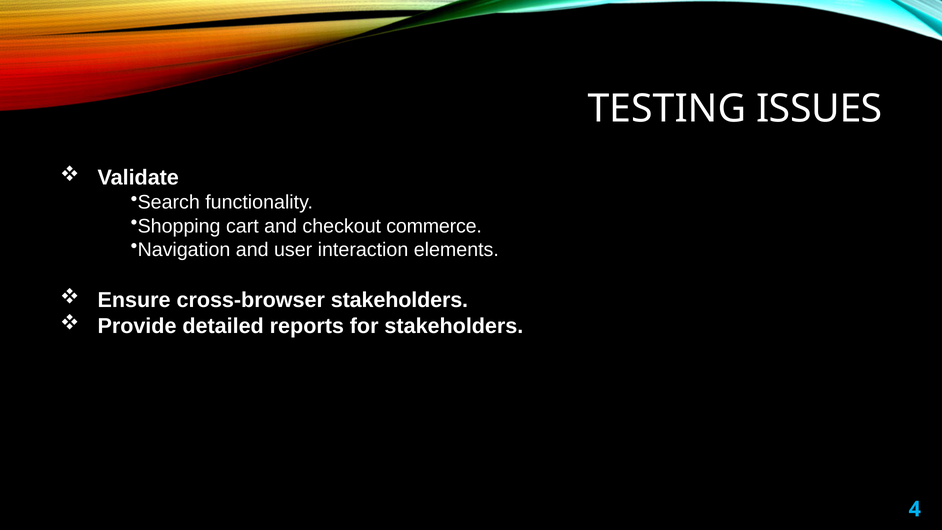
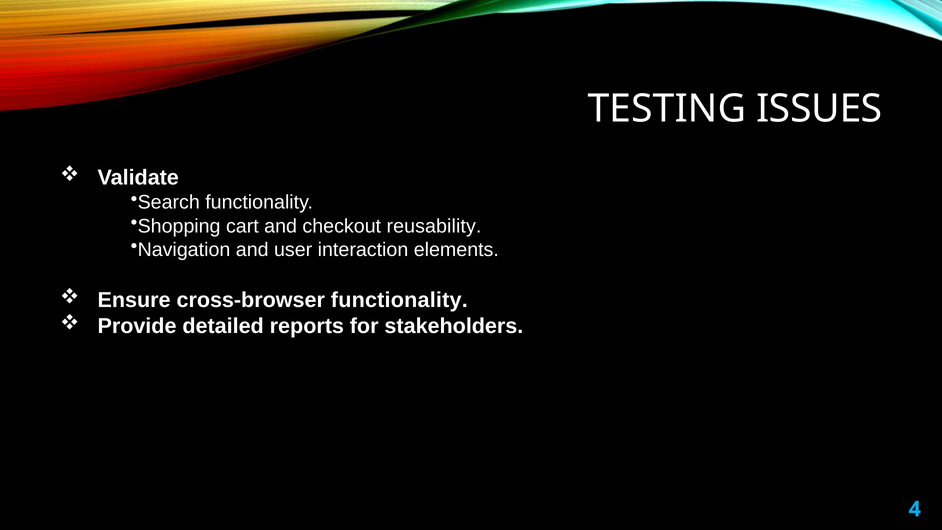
commerce: commerce -> reusability
cross-browser stakeholders: stakeholders -> functionality
